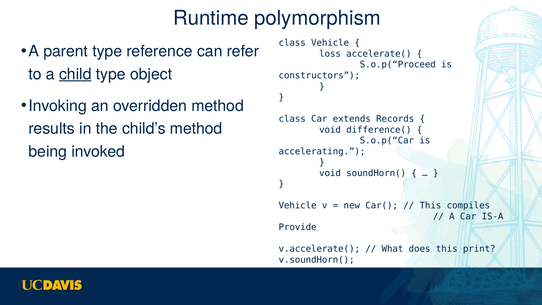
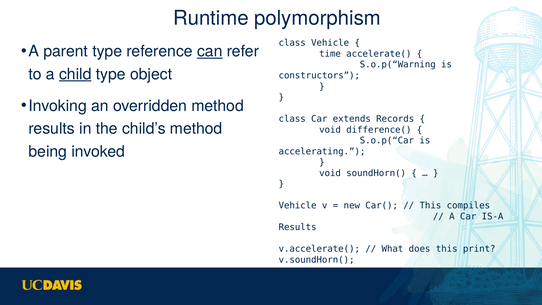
can underline: none -> present
loss: loss -> time
S.o.p(“Proceed: S.o.p(“Proceed -> S.o.p(“Warning
Provide at (298, 227): Provide -> Results
